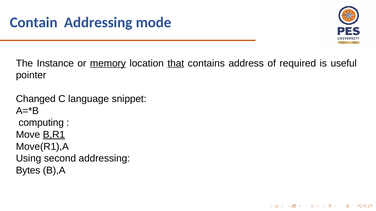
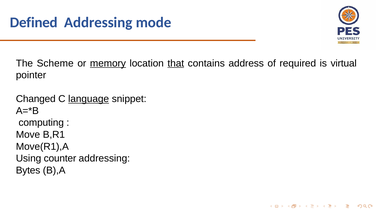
Contain: Contain -> Defined
Instance: Instance -> Scheme
useful: useful -> virtual
language underline: none -> present
B,R1 underline: present -> none
second: second -> counter
